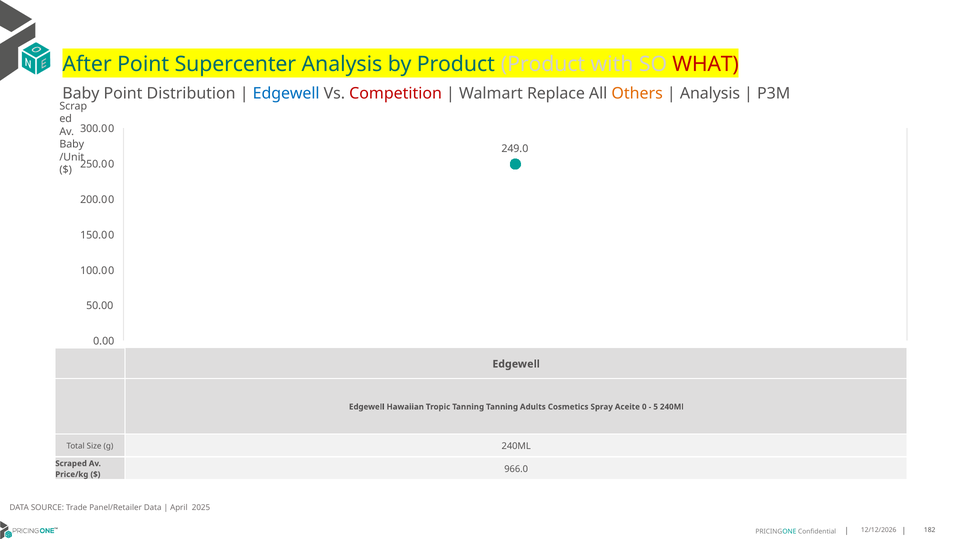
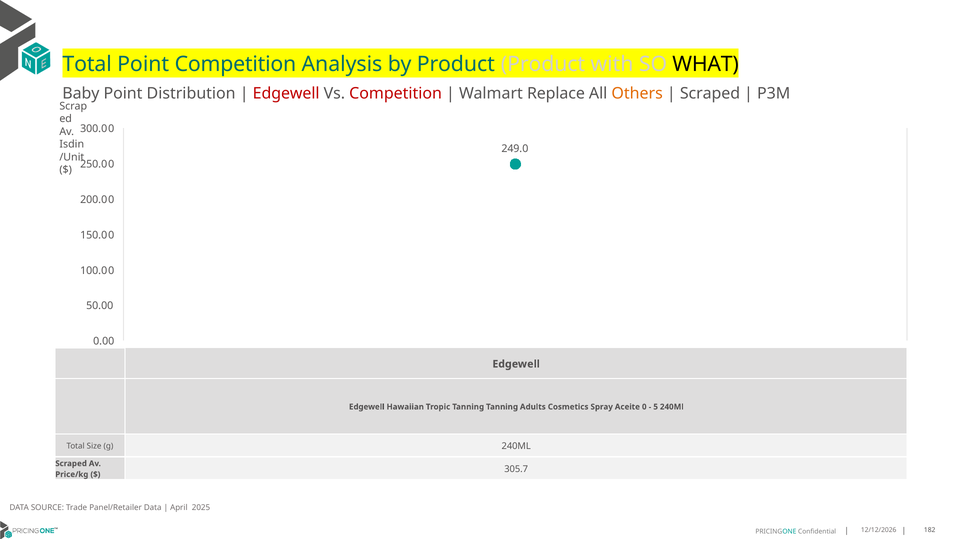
After at (87, 64): After -> Total
Point Supercenter: Supercenter -> Competition
WHAT colour: red -> black
Edgewell at (286, 93) colour: blue -> red
Analysis at (710, 93): Analysis -> Scraped
Baby at (72, 144): Baby -> Isdin
966.0: 966.0 -> 305.7
